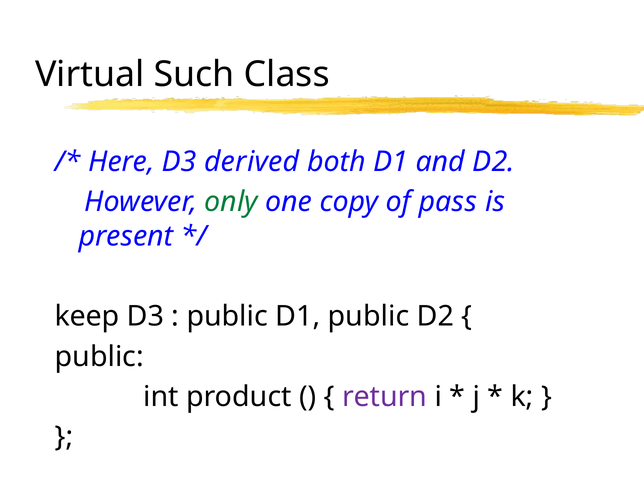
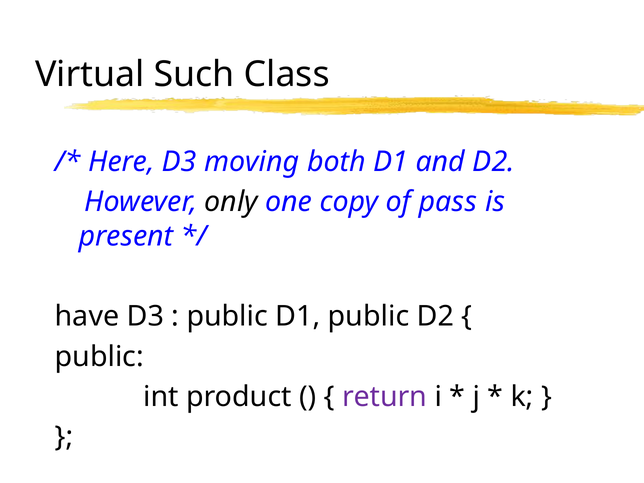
derived: derived -> moving
only colour: green -> black
keep: keep -> have
